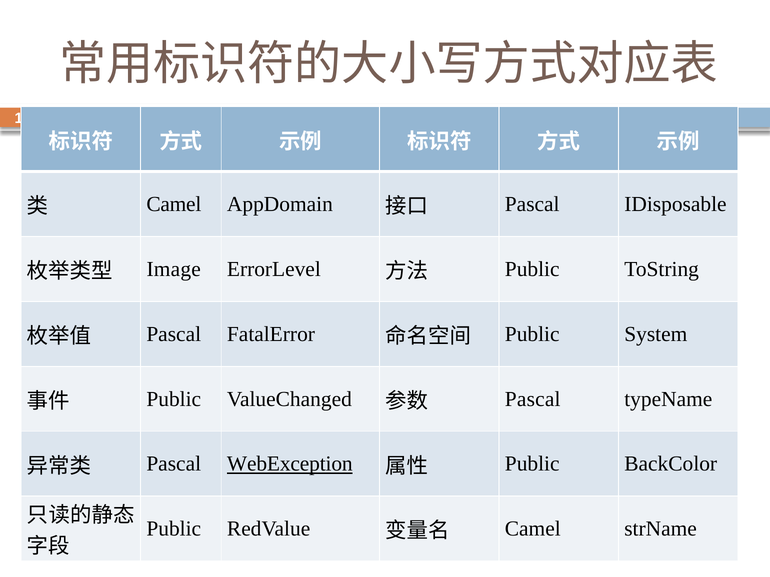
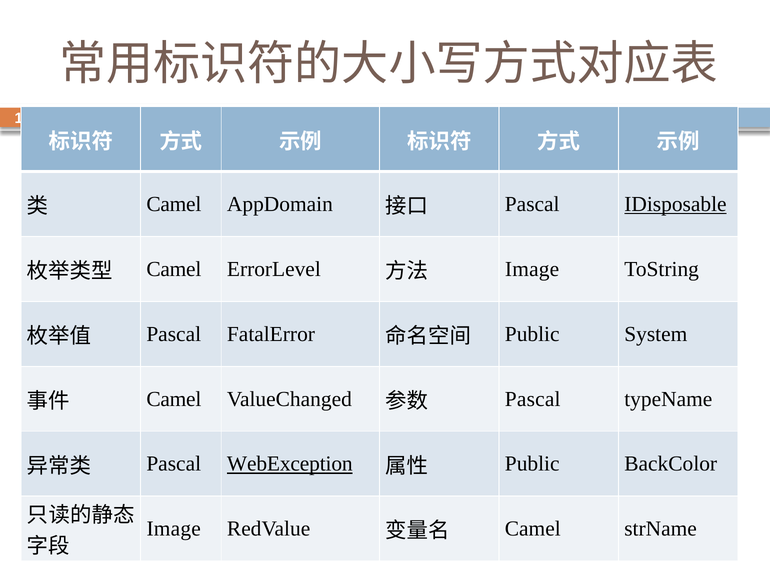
IDisposable underline: none -> present
Image at (174, 269): Image -> Camel
Public at (532, 269): Public -> Image
Public at (174, 399): Public -> Camel
Public at (174, 529): Public -> Image
